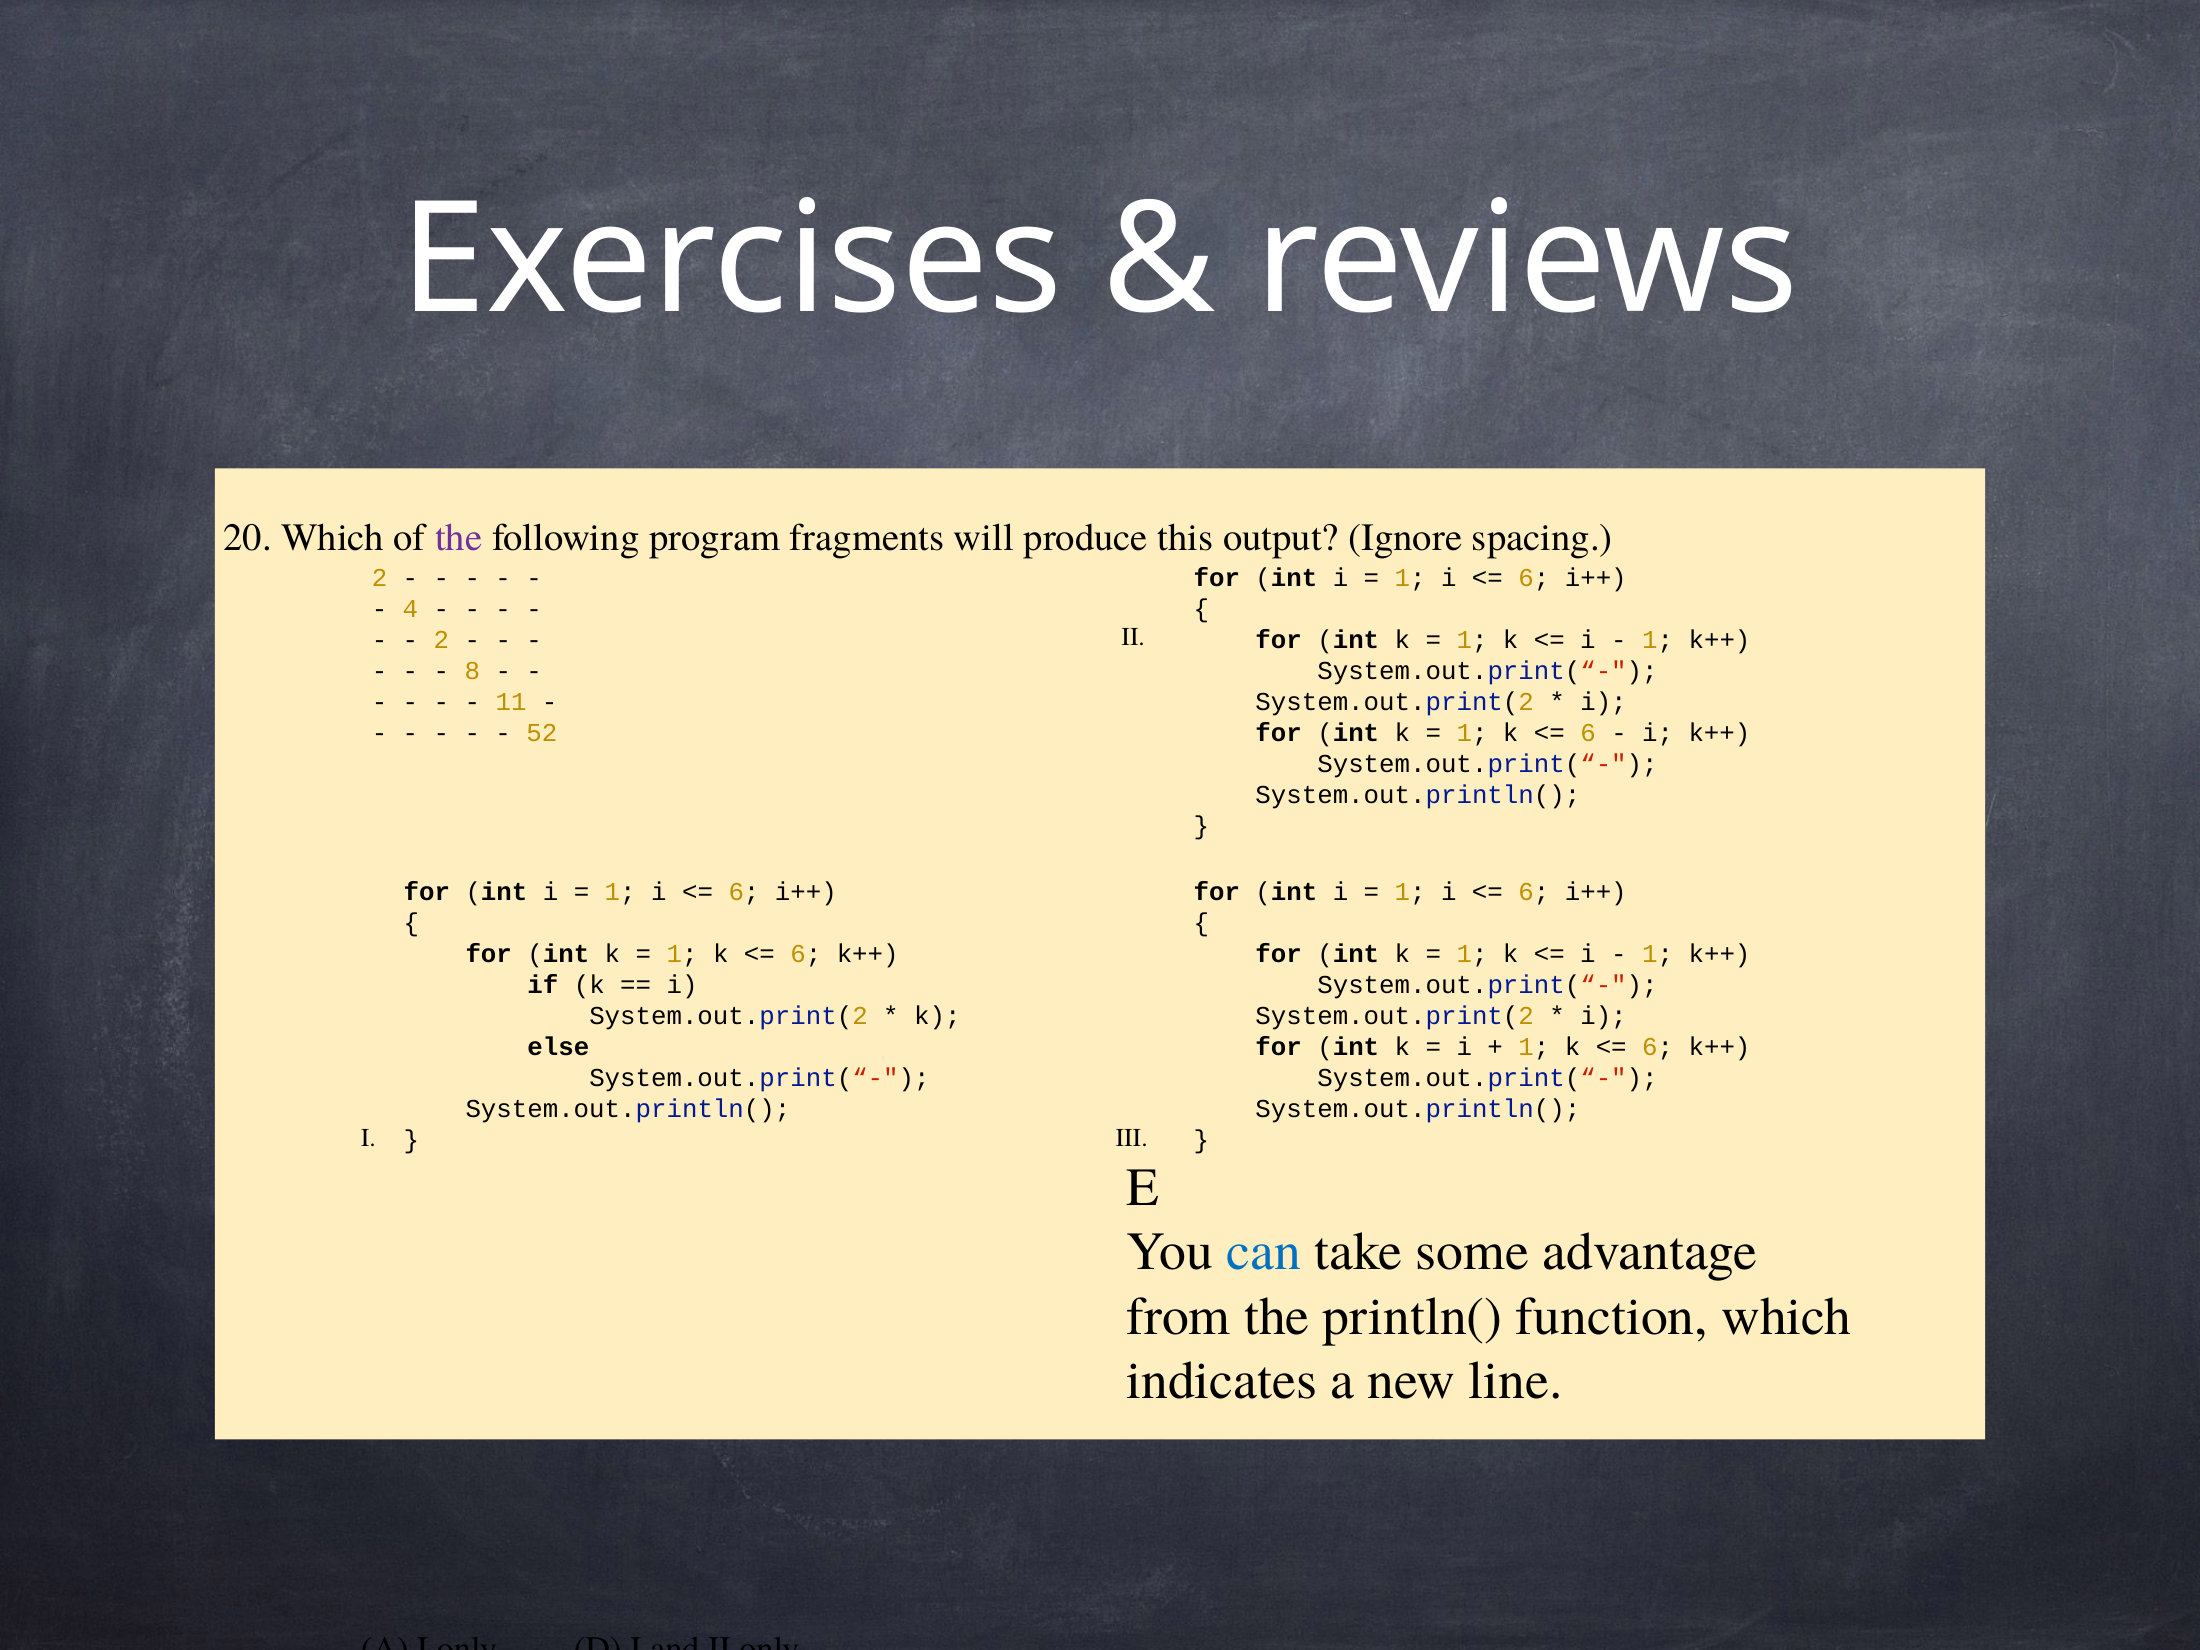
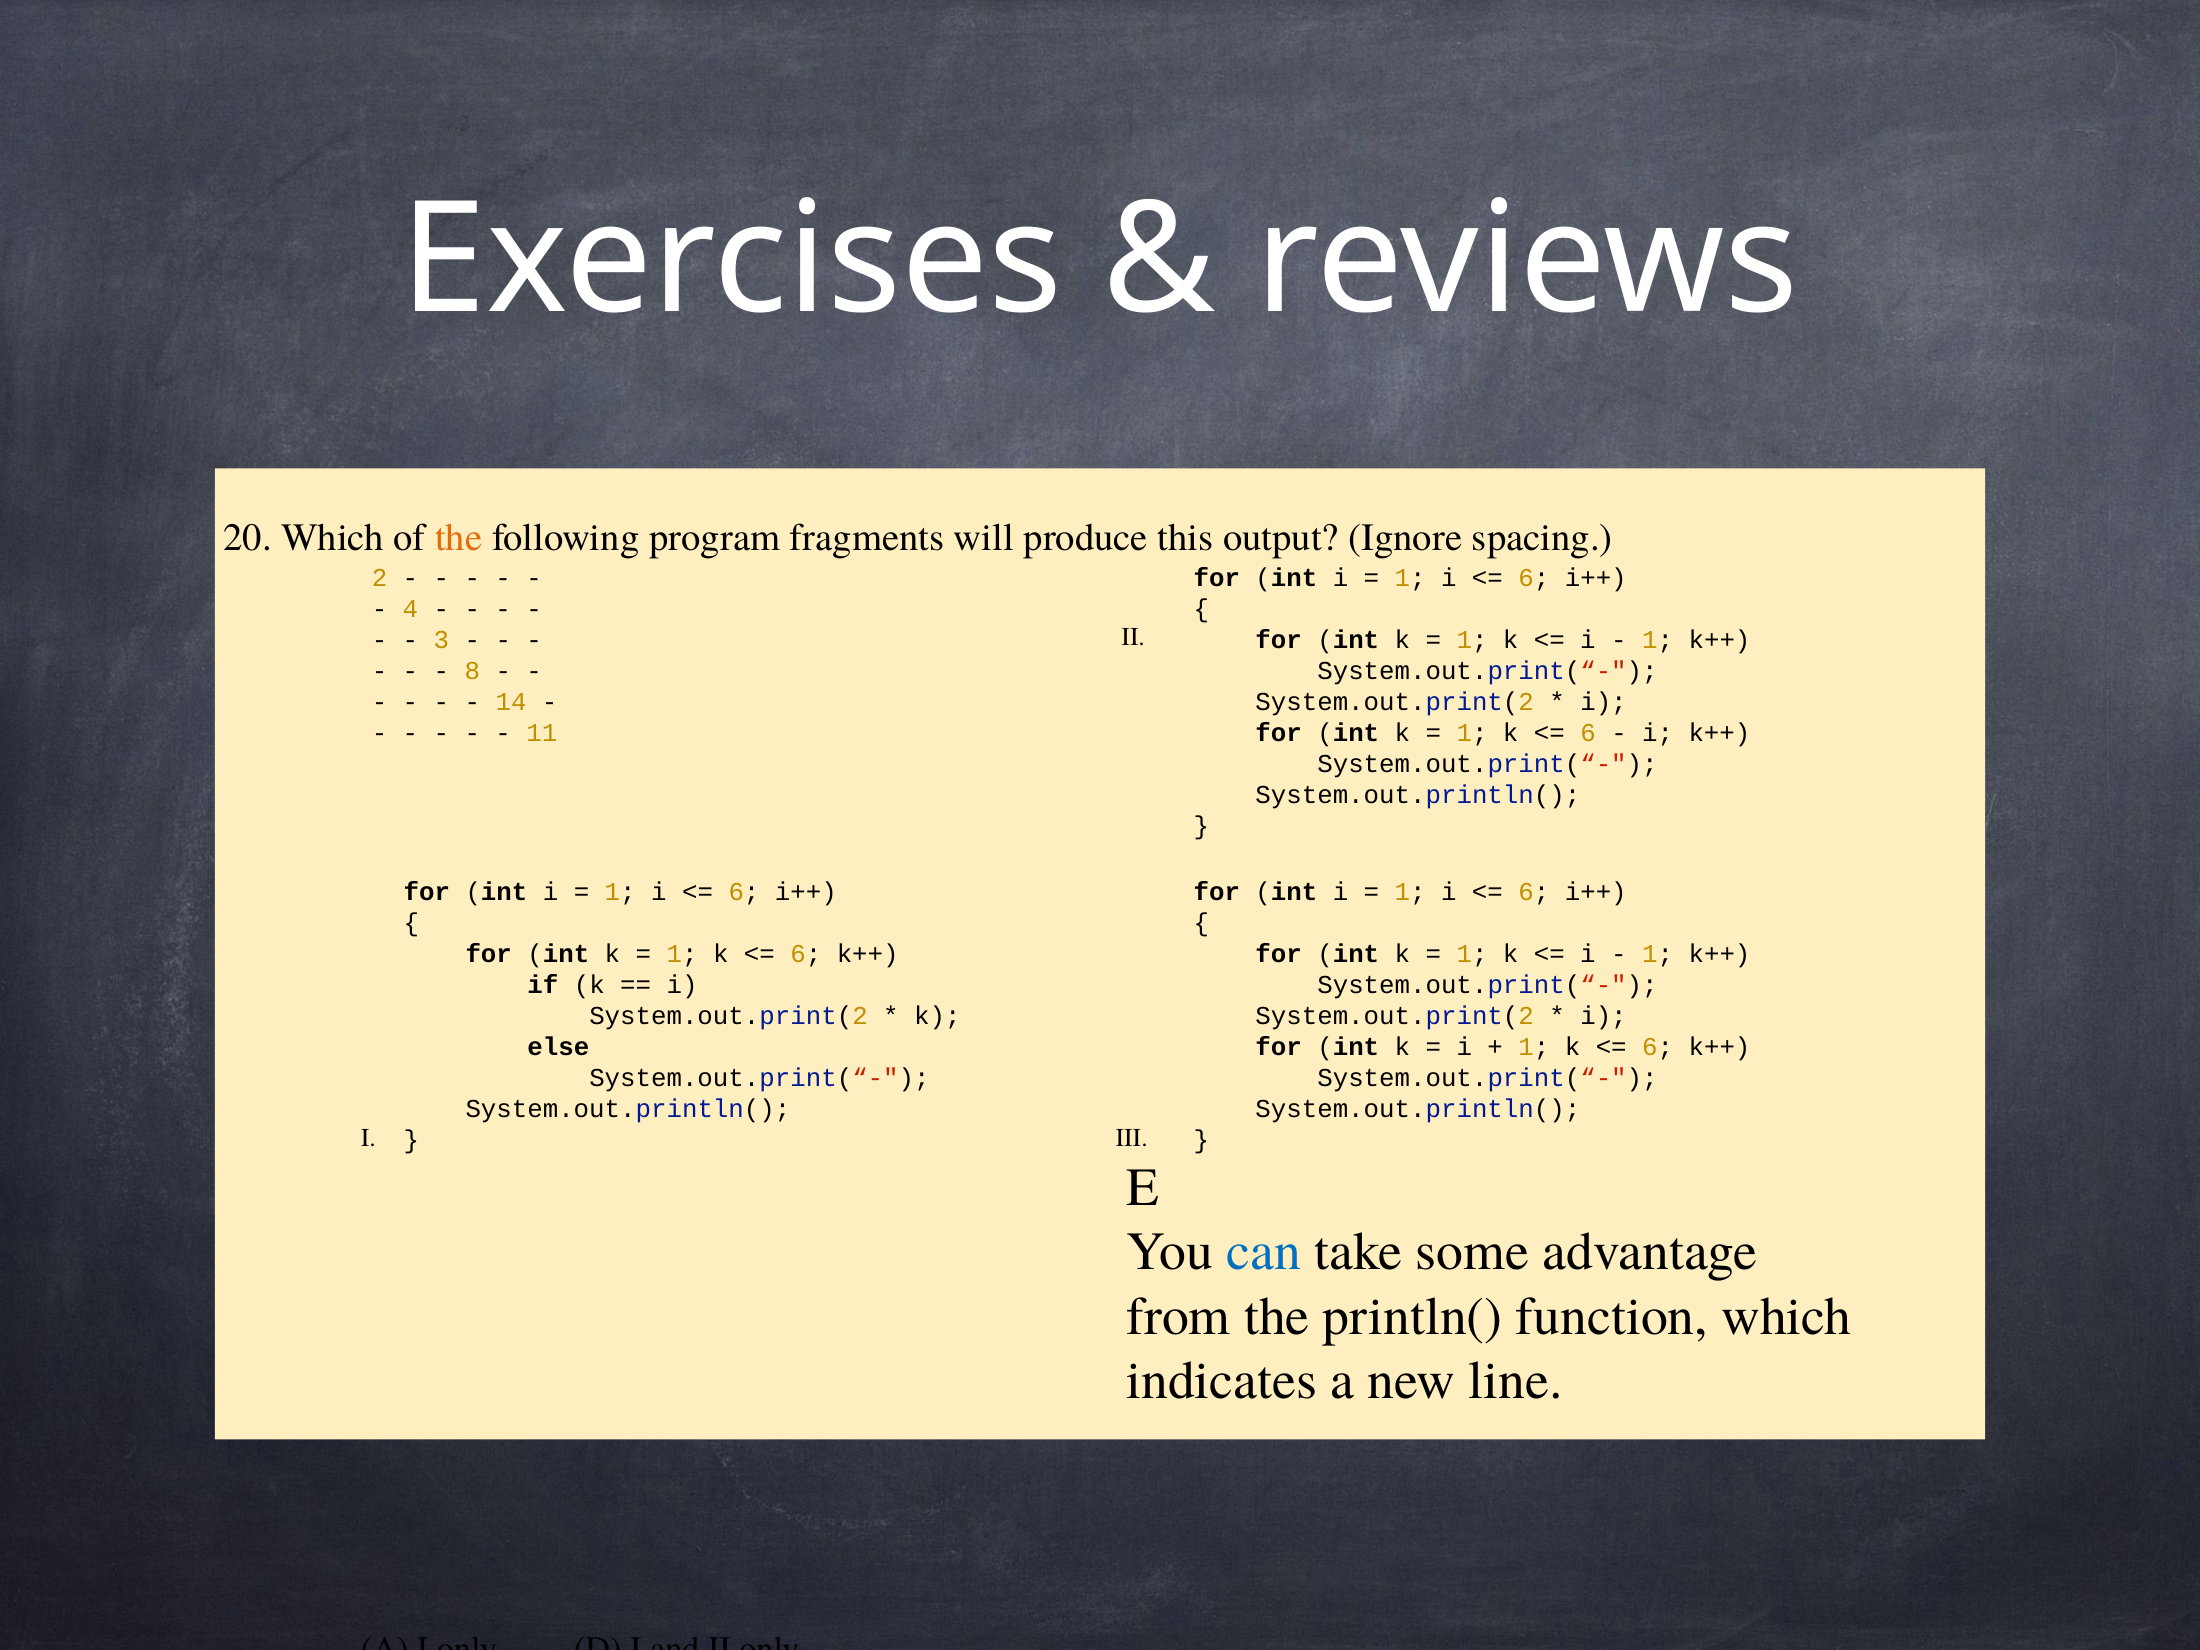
the at (459, 538) colour: purple -> orange
2 at (441, 640): 2 -> 3
11: 11 -> 14
52: 52 -> 11
